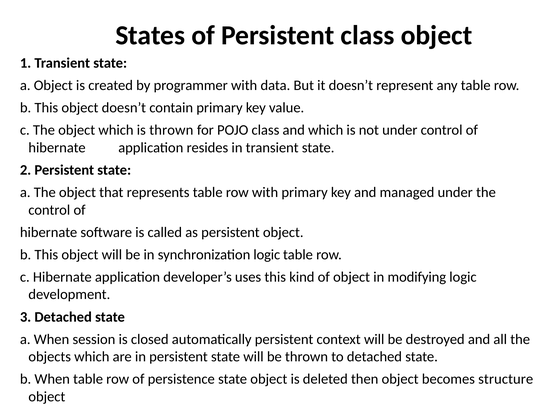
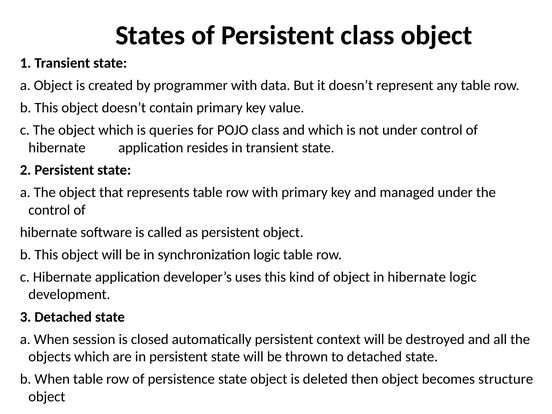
is thrown: thrown -> queries
in modifying: modifying -> hibernate
